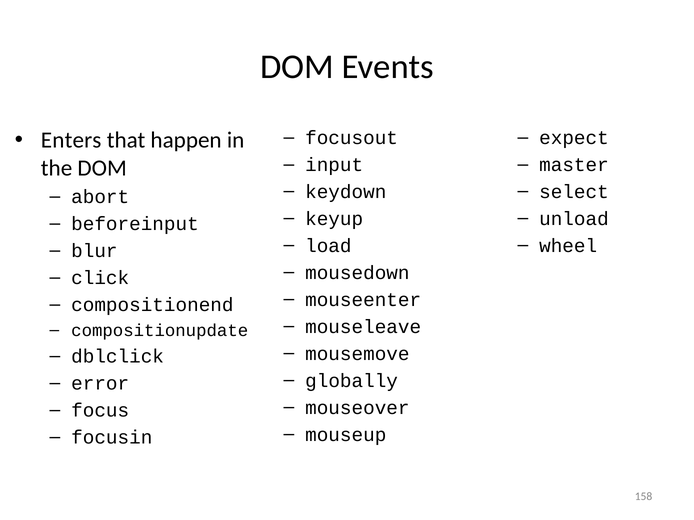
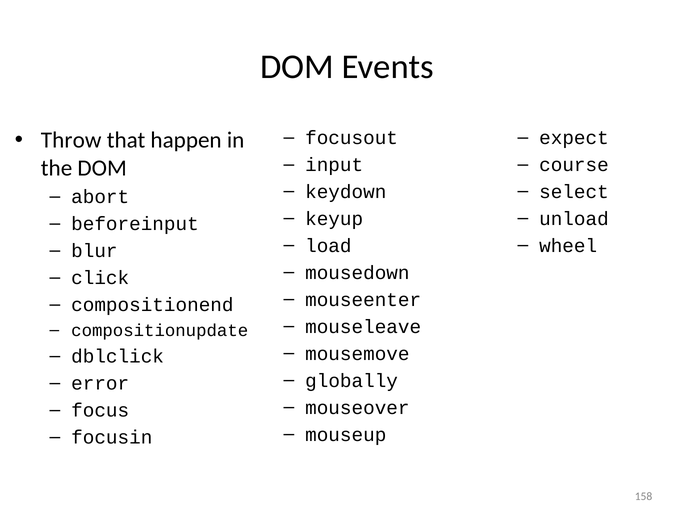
Enters: Enters -> Throw
master: master -> course
